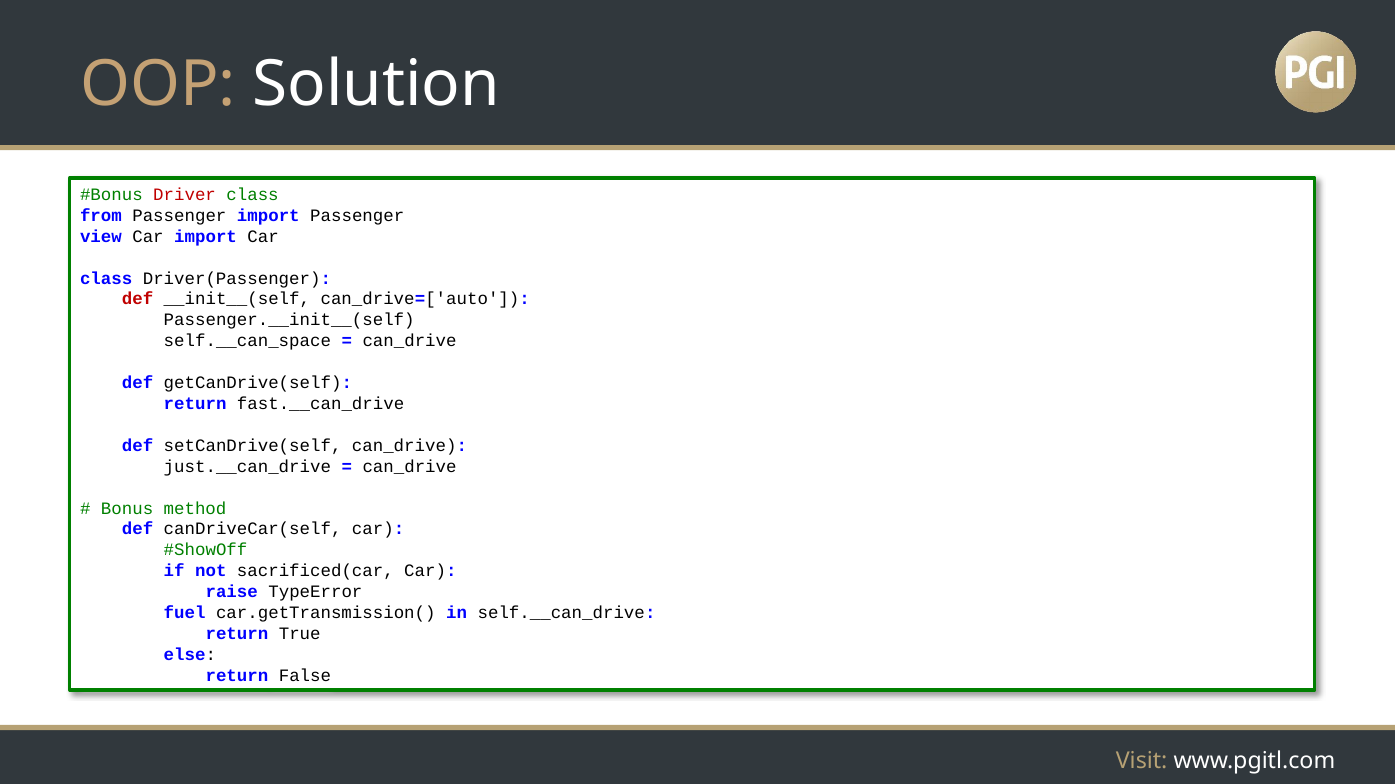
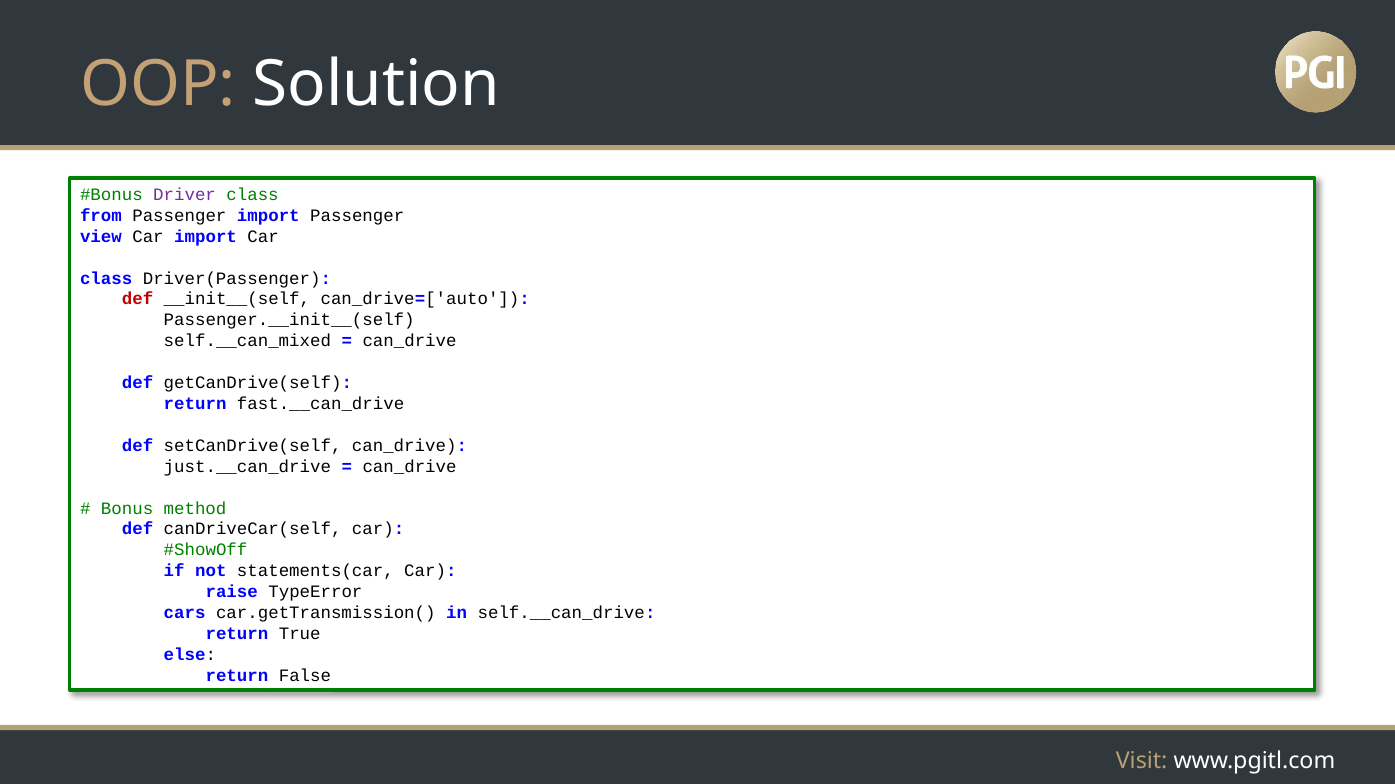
Driver colour: red -> purple
self.__can_space: self.__can_space -> self.__can_mixed
sacrificed(car: sacrificed(car -> statements(car
fuel: fuel -> cars
